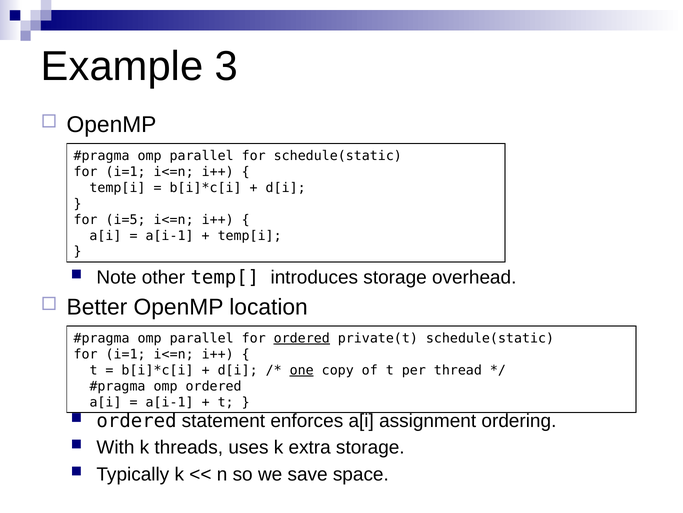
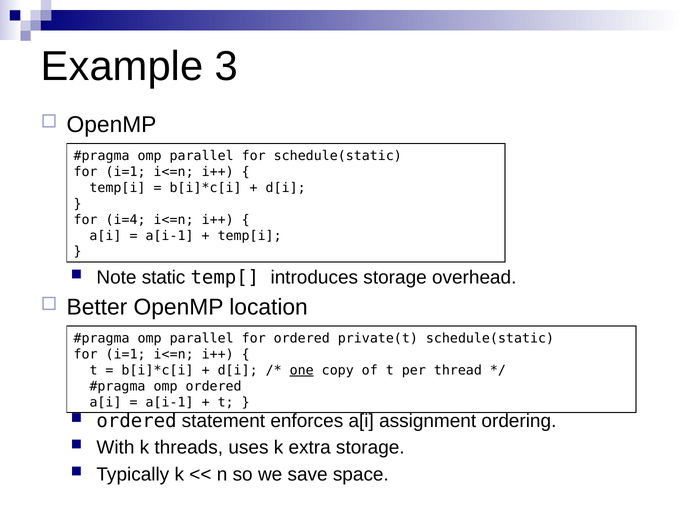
i=5: i=5 -> i=4
other: other -> static
ordered at (302, 338) underline: present -> none
